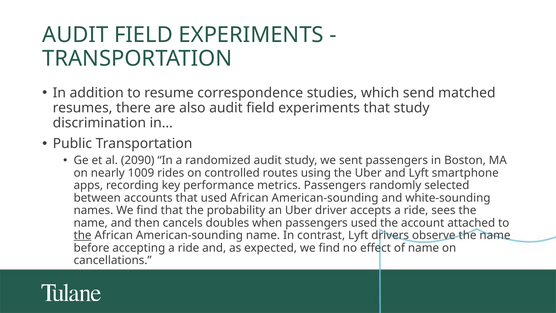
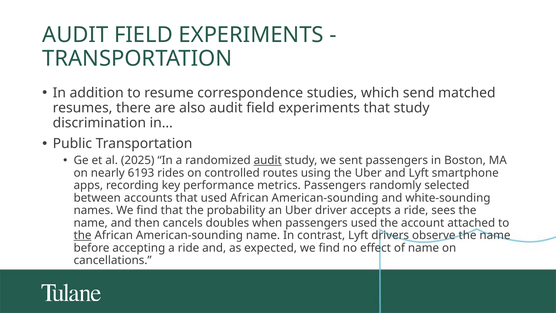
2090: 2090 -> 2025
audit at (268, 160) underline: none -> present
1009: 1009 -> 6193
